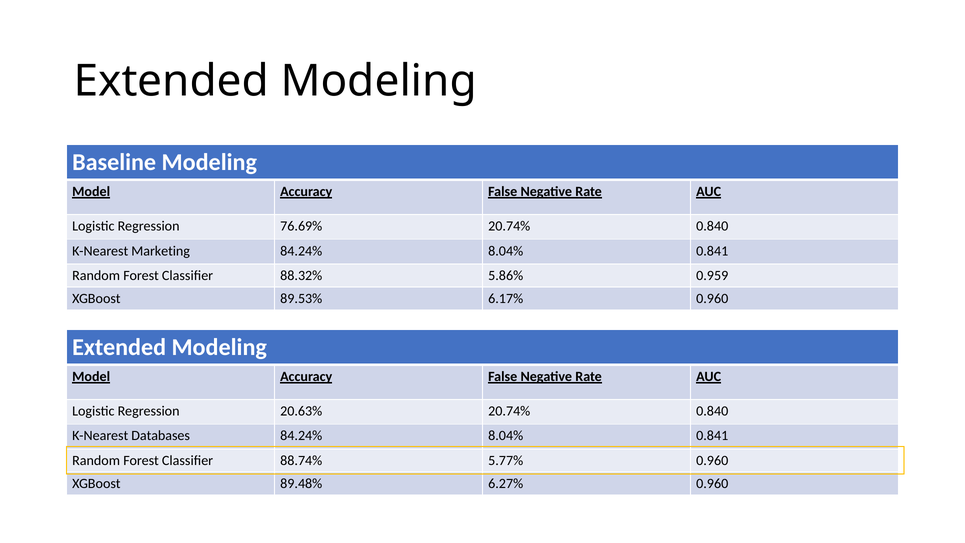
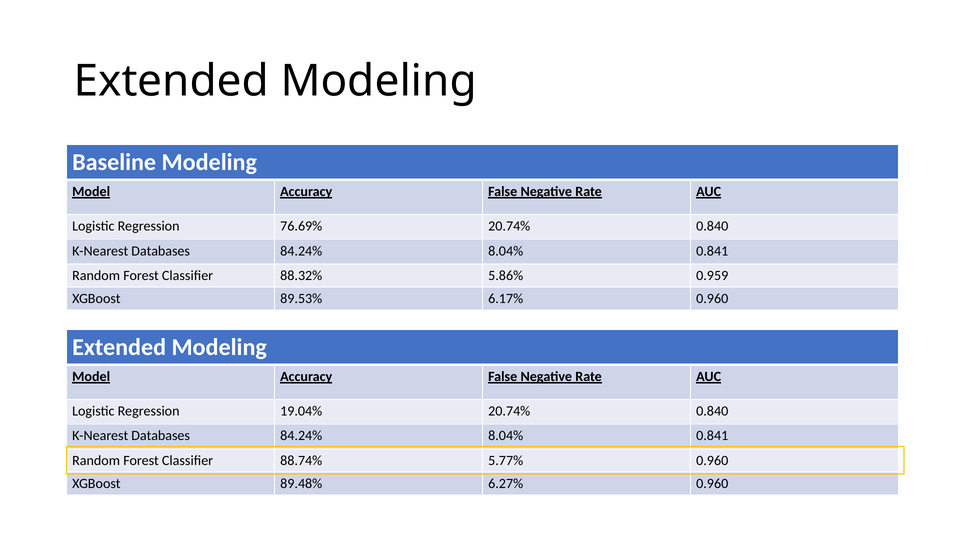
Marketing at (161, 251): Marketing -> Databases
20.63%: 20.63% -> 19.04%
